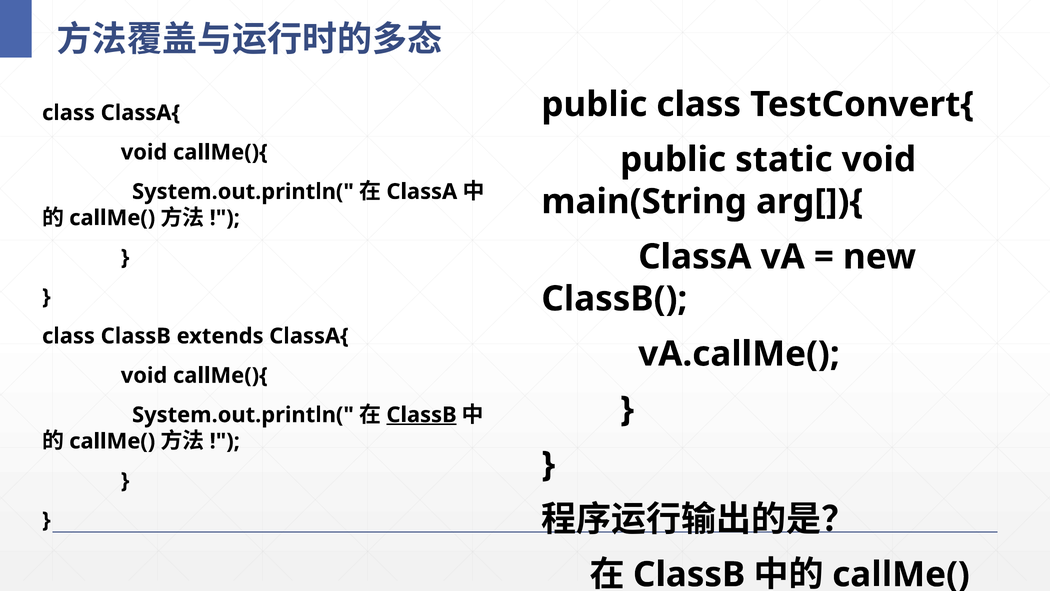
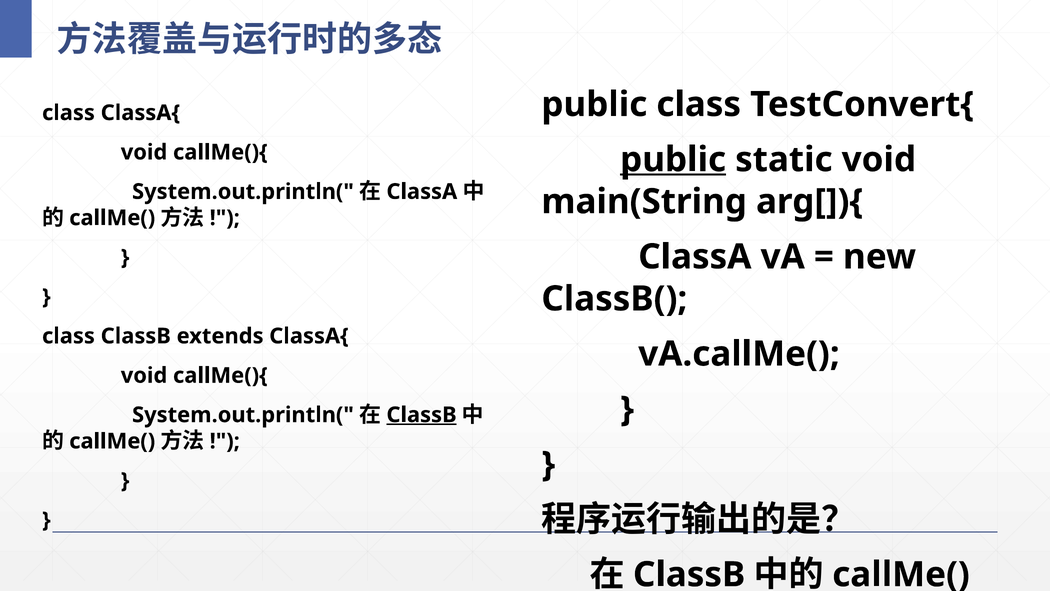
public at (673, 160) underline: none -> present
